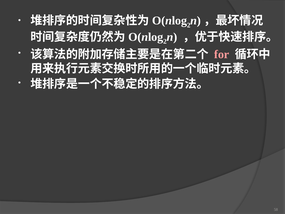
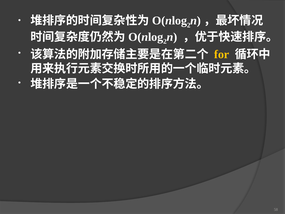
for colour: pink -> yellow
